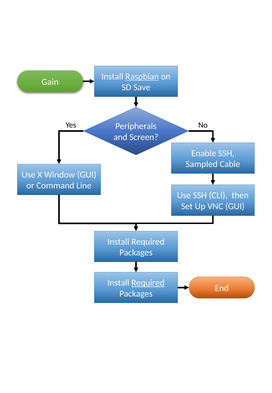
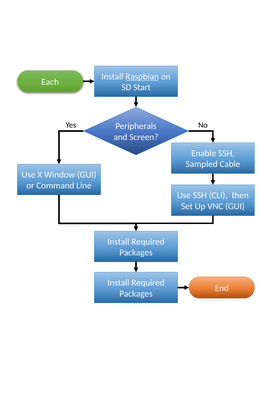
Gain: Gain -> Each
Save: Save -> Start
Required at (148, 283) underline: present -> none
